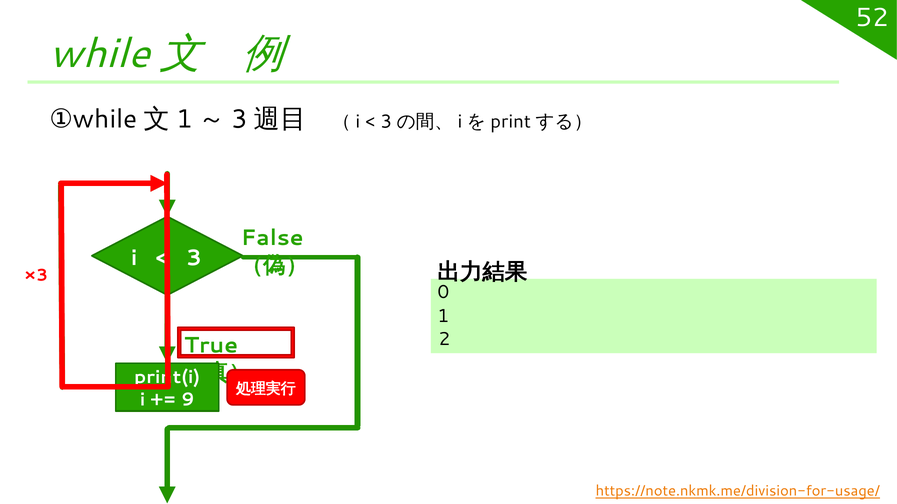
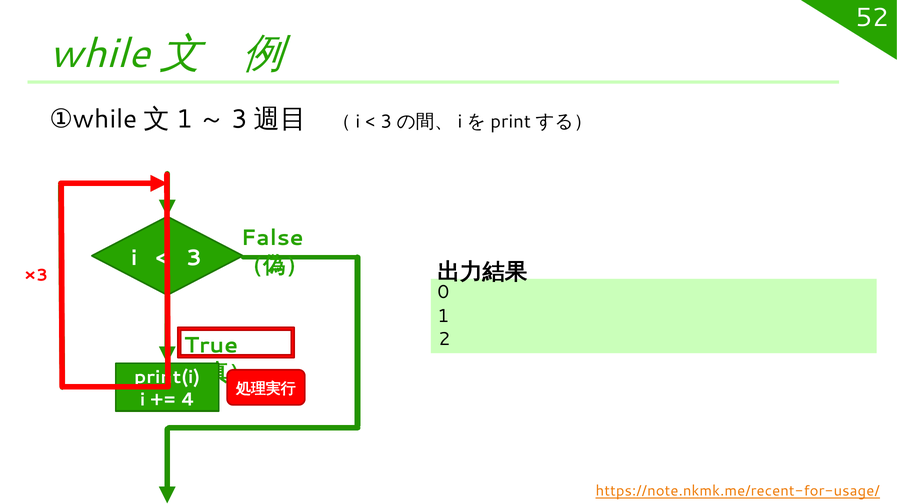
9: 9 -> 4
https://note.nkmk.me/division-for-usage/: https://note.nkmk.me/division-for-usage/ -> https://note.nkmk.me/recent-for-usage/
